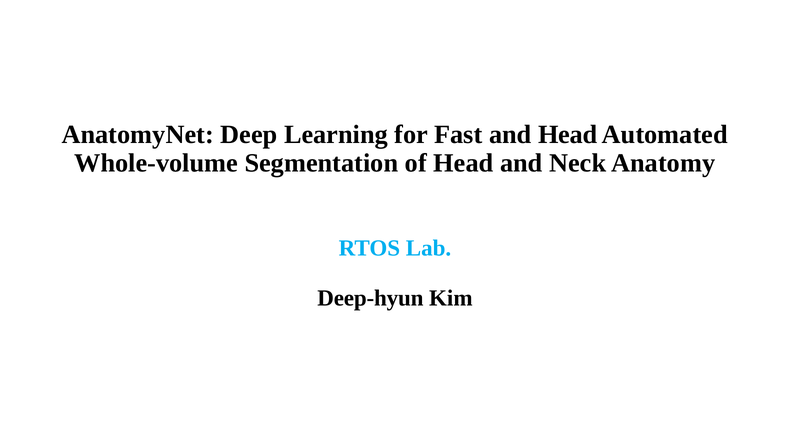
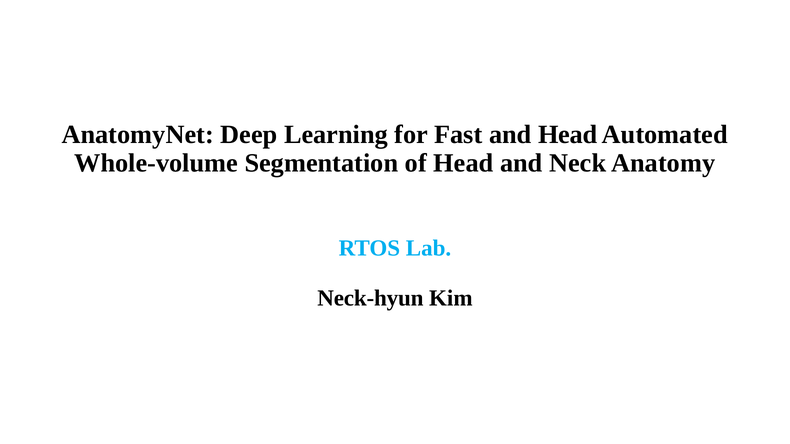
Deep-hyun: Deep-hyun -> Neck-hyun
